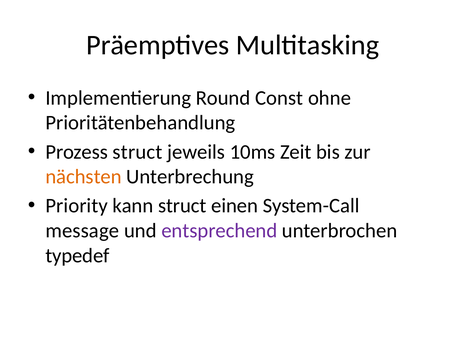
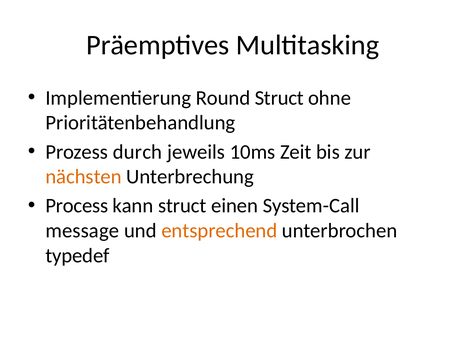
Round Const: Const -> Struct
Prozess struct: struct -> durch
Priority: Priority -> Process
entsprechend colour: purple -> orange
